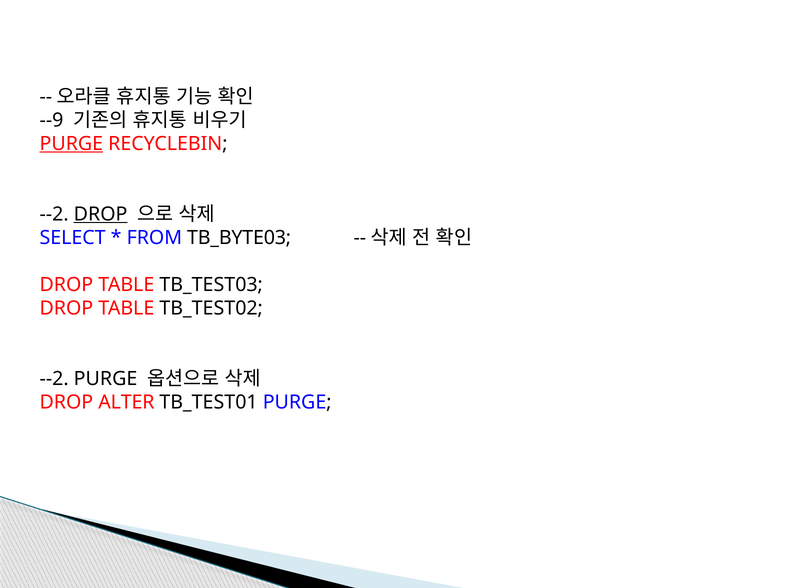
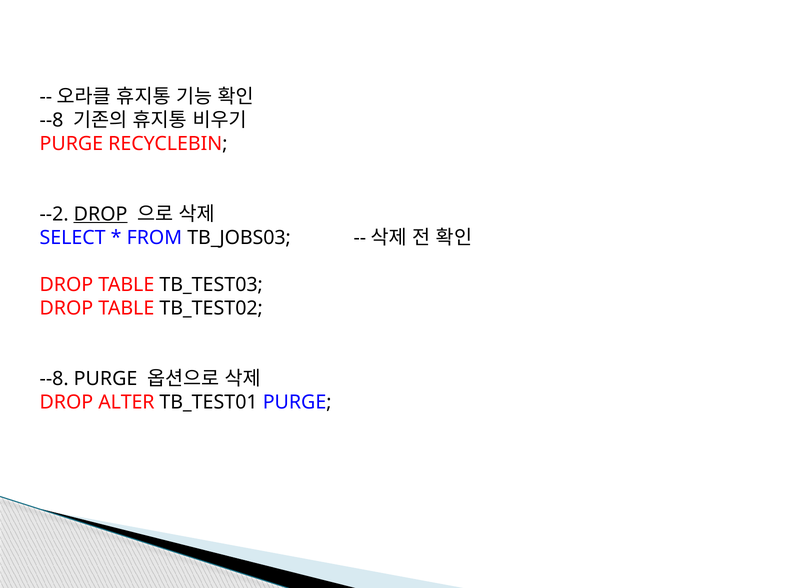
--9 at (51, 120): --9 -> --8
PURGE at (71, 144) underline: present -> none
TB_BYTE03: TB_BYTE03 -> TB_JOBS03
--2 at (54, 379): --2 -> --8
